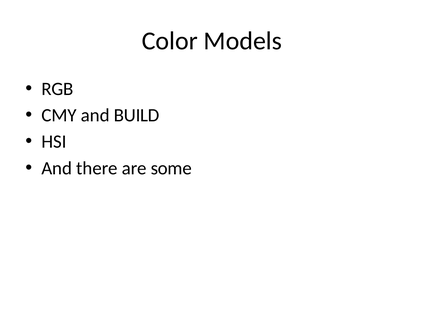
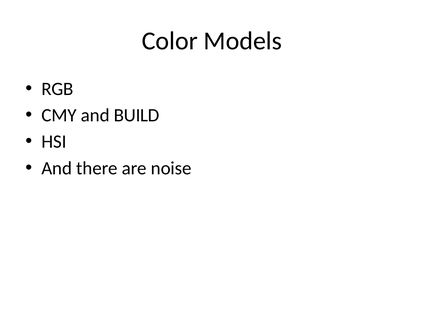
some: some -> noise
